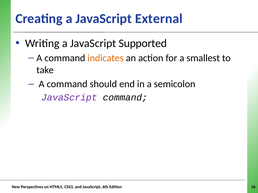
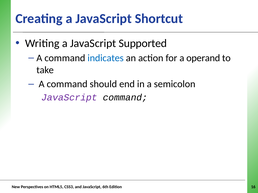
External: External -> Shortcut
indicates colour: orange -> blue
smallest: smallest -> operand
